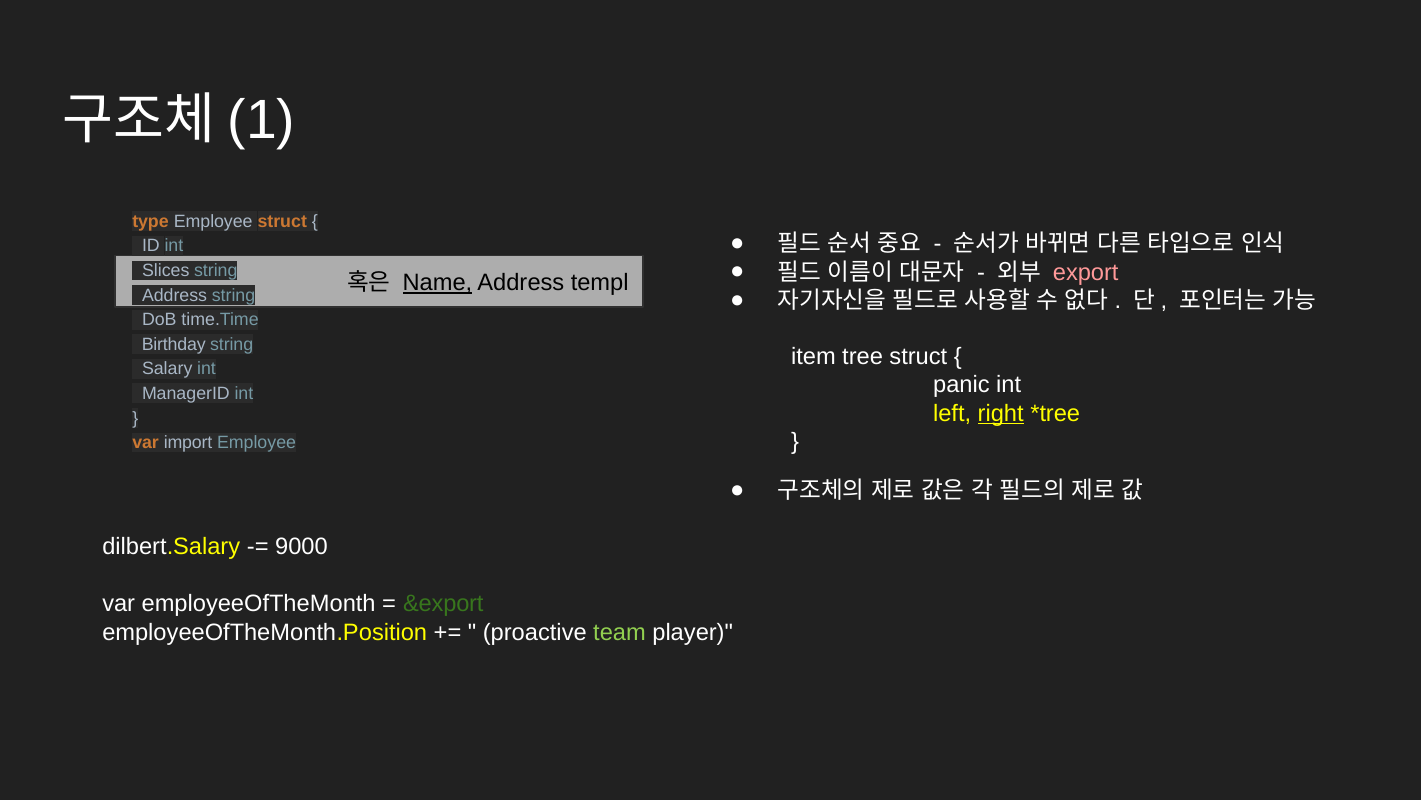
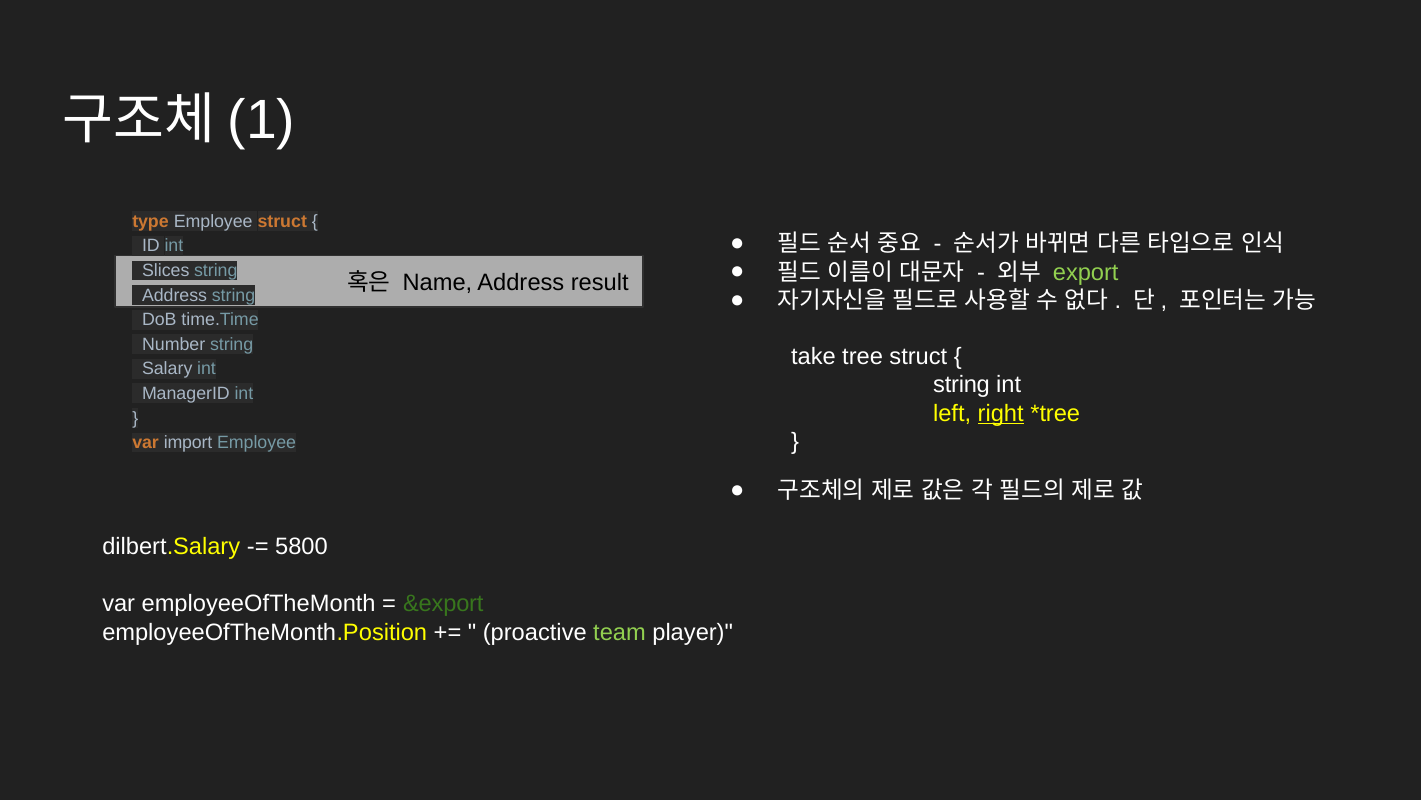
export colour: pink -> light green
Name underline: present -> none
templ: templ -> result
Birthday: Birthday -> Number
item: item -> take
panic at (961, 384): panic -> string
9000: 9000 -> 5800
